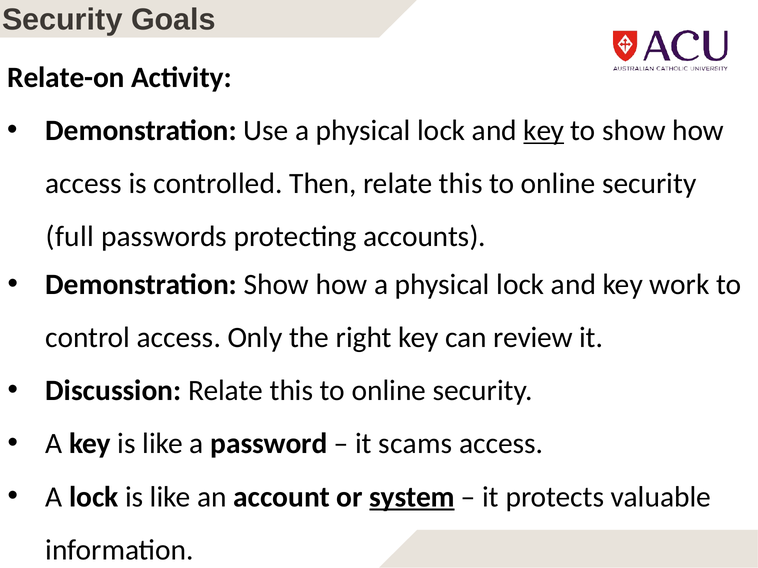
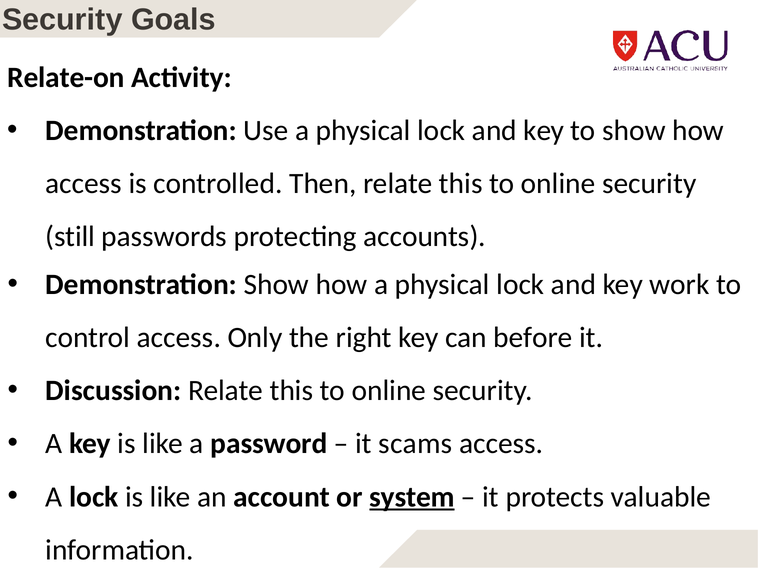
key at (544, 131) underline: present -> none
full: full -> still
review: review -> before
